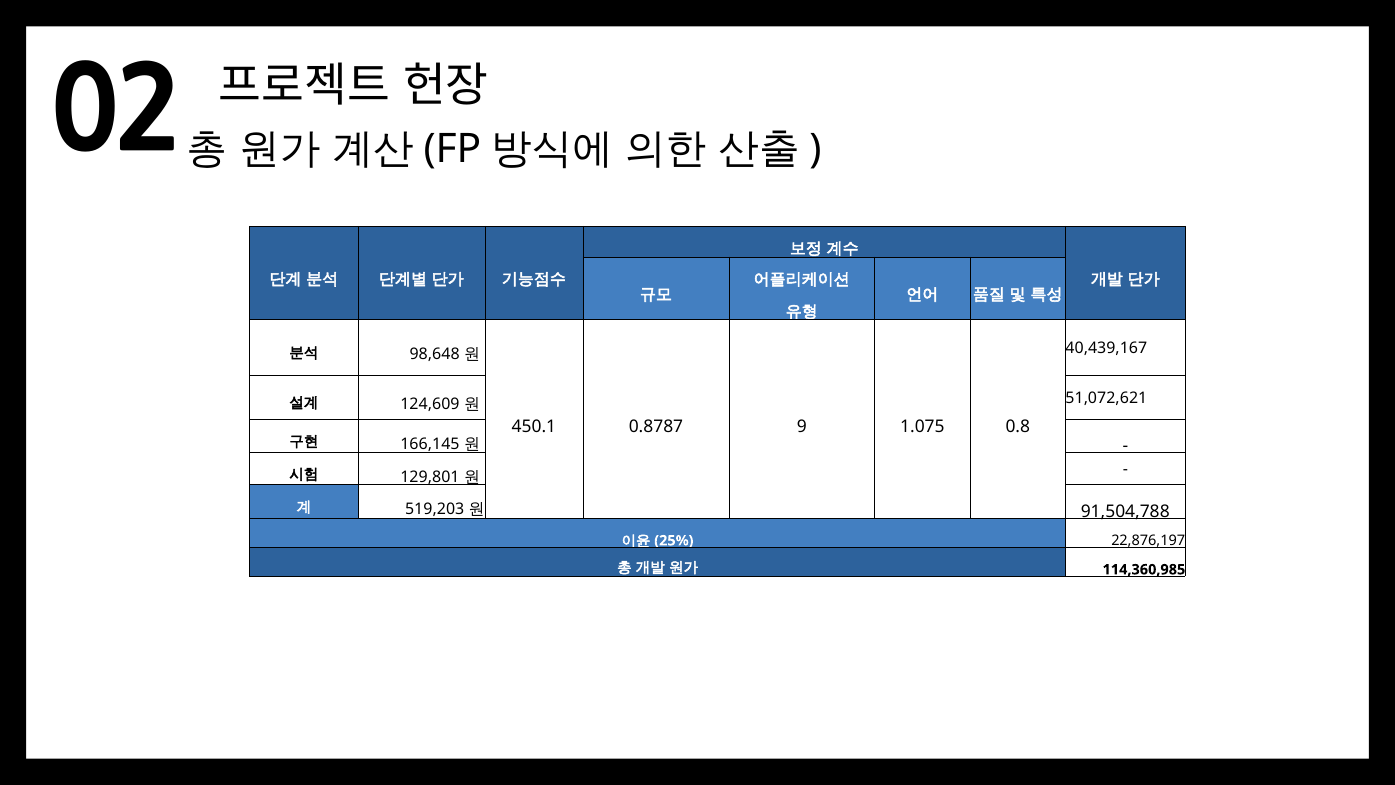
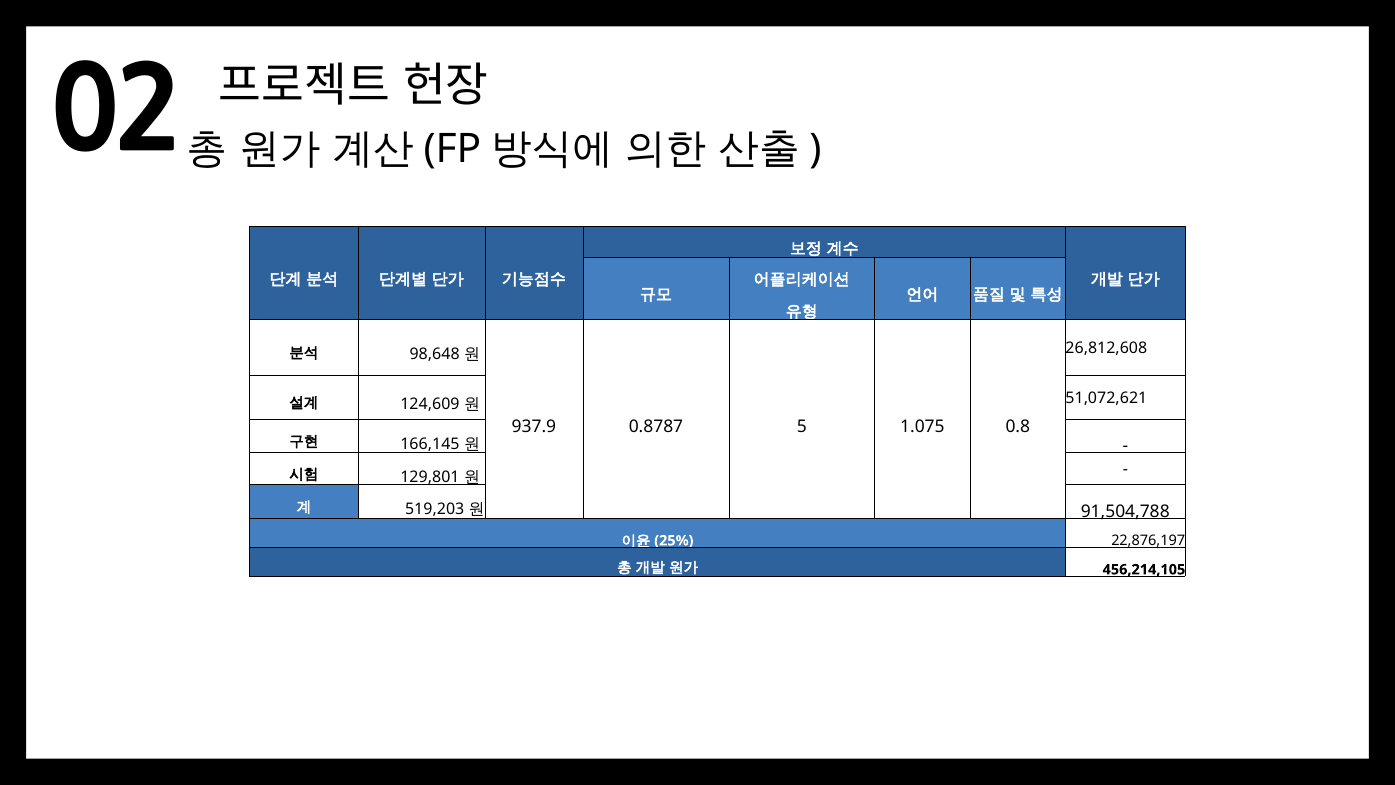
40,439,167: 40,439,167 -> 26,812,608
450.1: 450.1 -> 937.9
9: 9 -> 5
114,360,985: 114,360,985 -> 456,214,105
